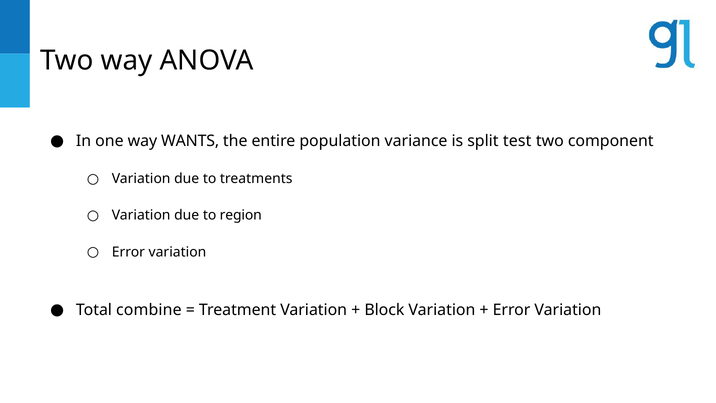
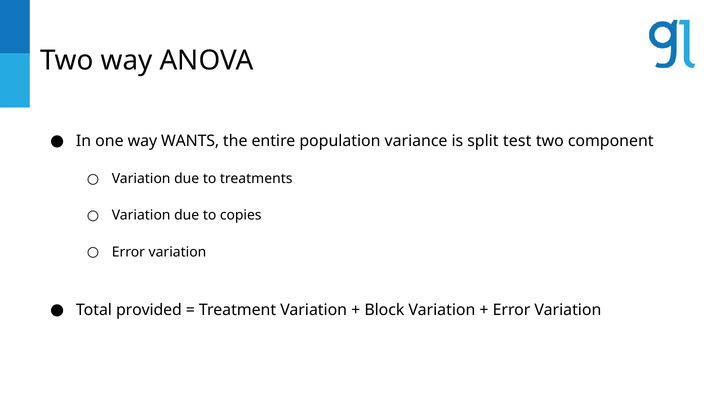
region: region -> copies
combine: combine -> provided
